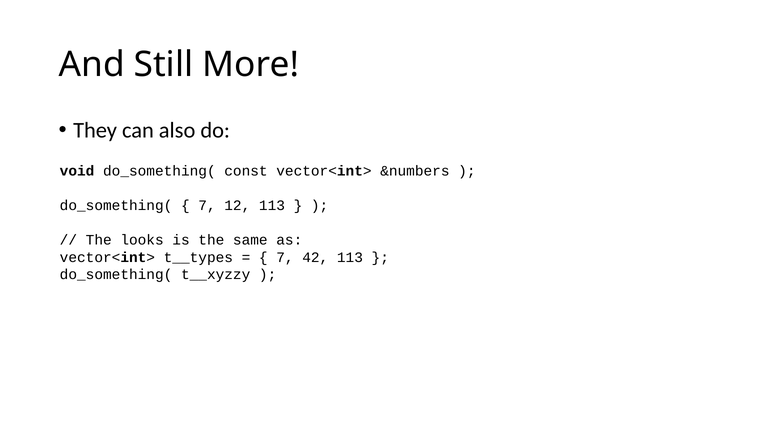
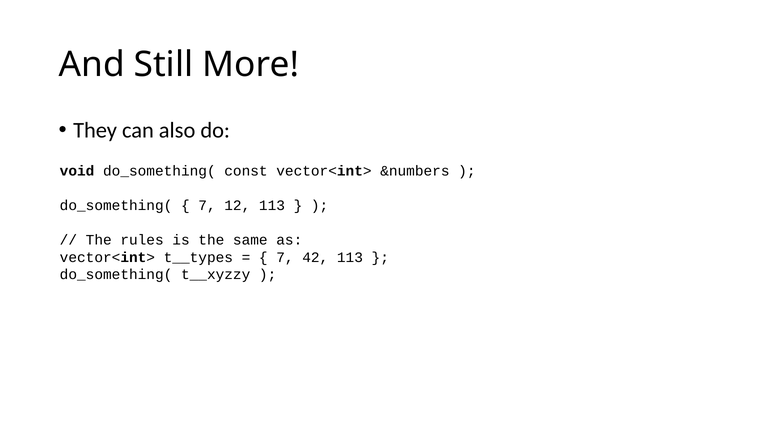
looks: looks -> rules
